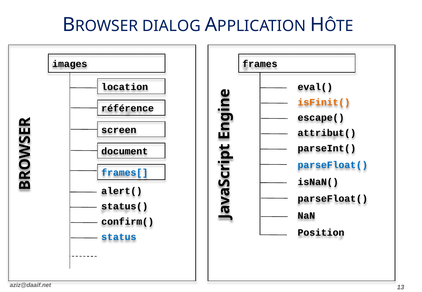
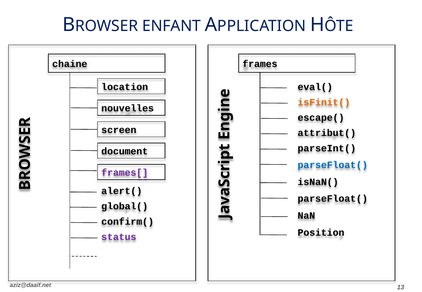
DIALOG: DIALOG -> ENFANT
images: images -> chaine
référence: référence -> nouvelles
frames[ colour: blue -> purple
status(: status( -> global(
status colour: blue -> purple
